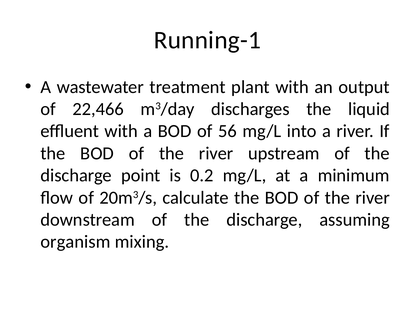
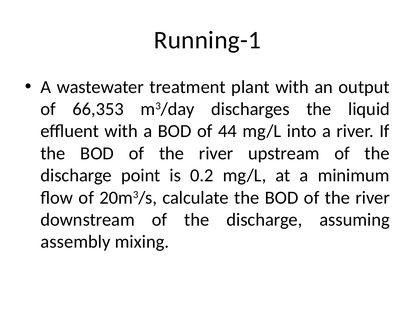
22,466: 22,466 -> 66,353
56: 56 -> 44
organism: organism -> assembly
